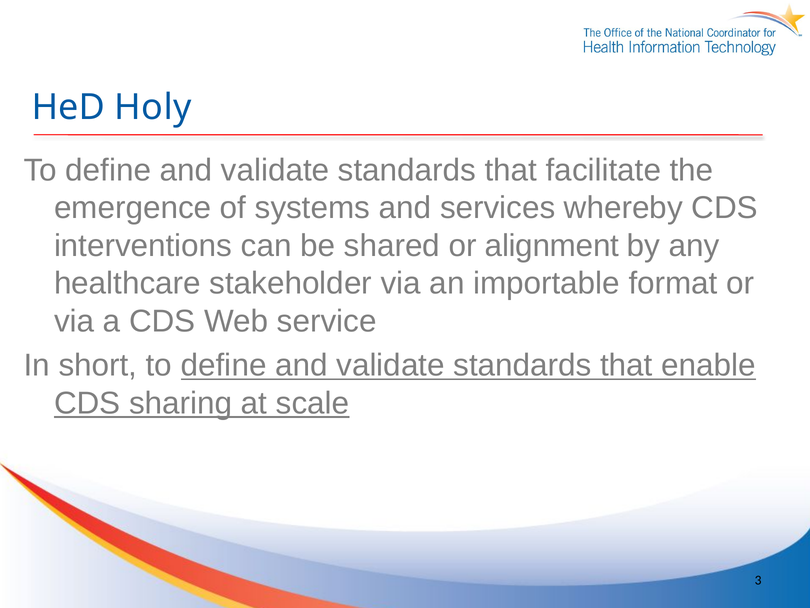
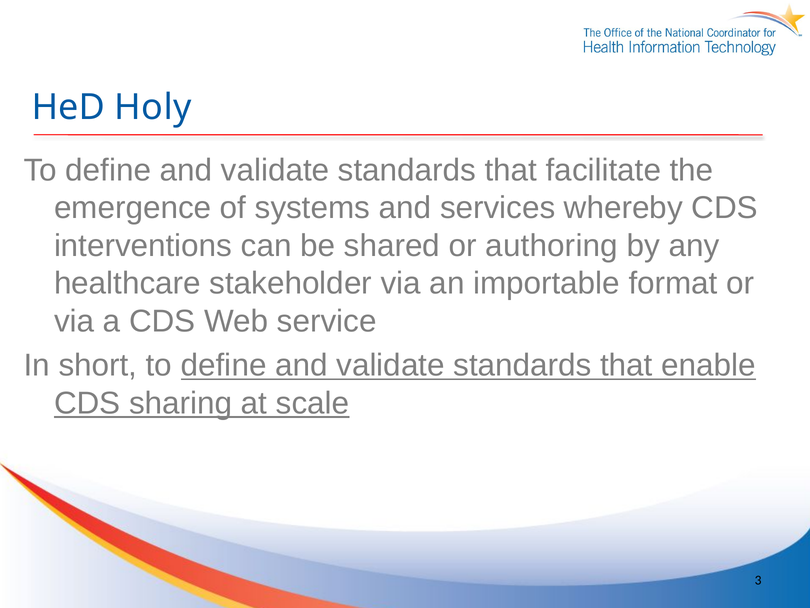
alignment: alignment -> authoring
